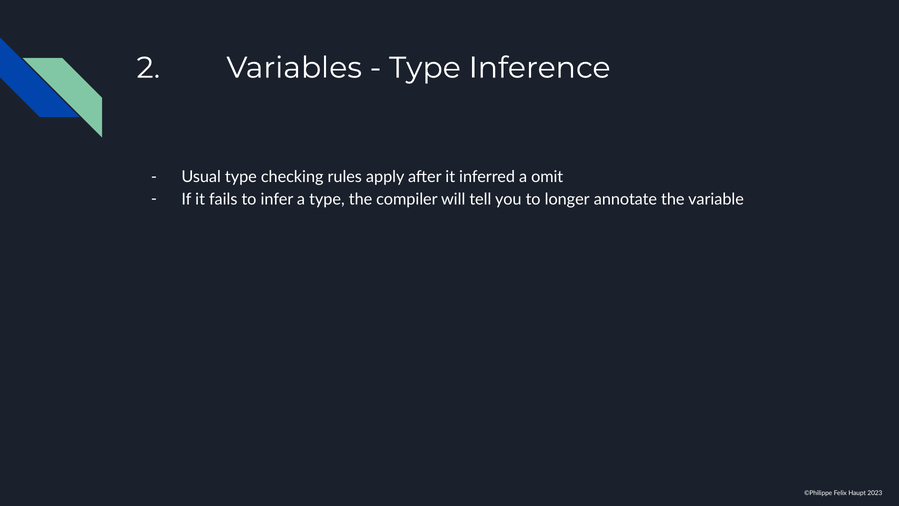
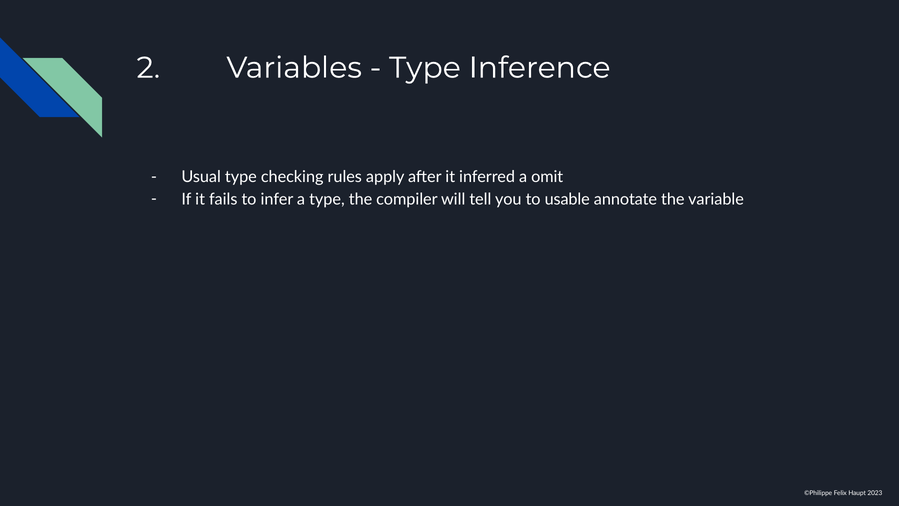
longer: longer -> usable
